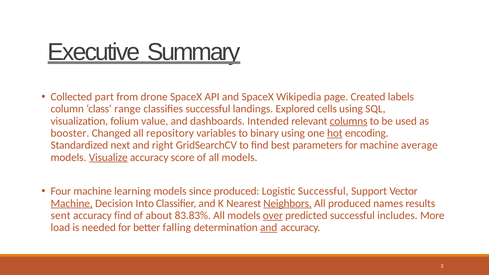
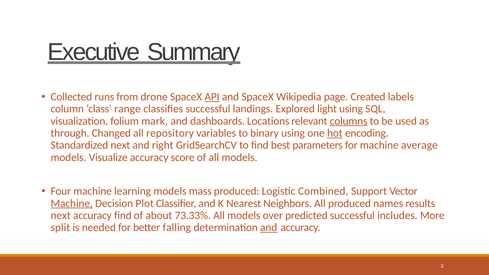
part: part -> runs
API underline: none -> present
cells: cells -> light
value: value -> mark
Intended: Intended -> Locations
booster: booster -> through
Visualize underline: present -> none
since: since -> mass
Logistic Successful: Successful -> Combined
Into: Into -> Plot
Neighbors underline: present -> none
sent at (61, 215): sent -> next
83.83%: 83.83% -> 73.33%
over underline: present -> none
load: load -> split
